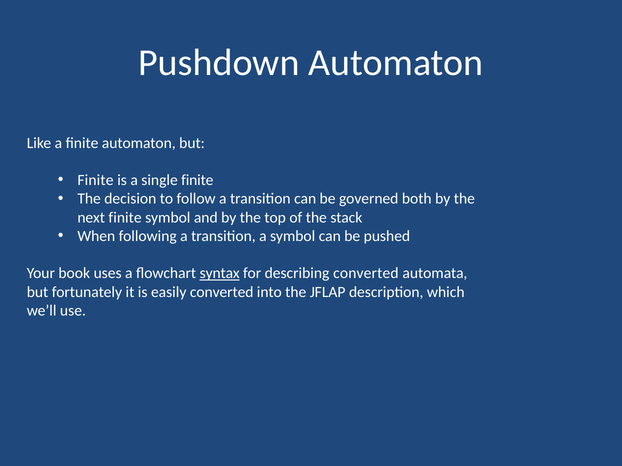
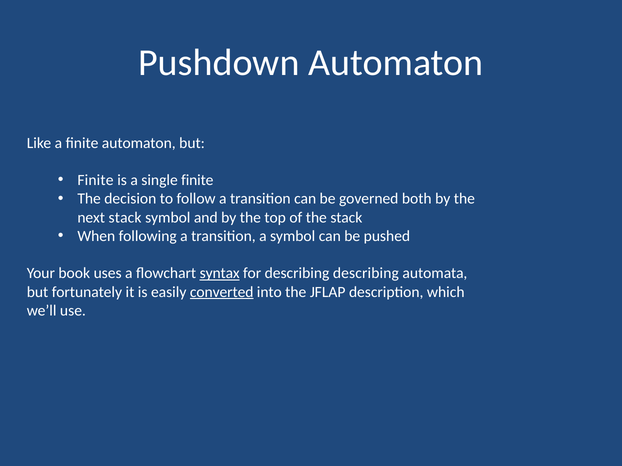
next finite: finite -> stack
describing converted: converted -> describing
converted at (222, 292) underline: none -> present
